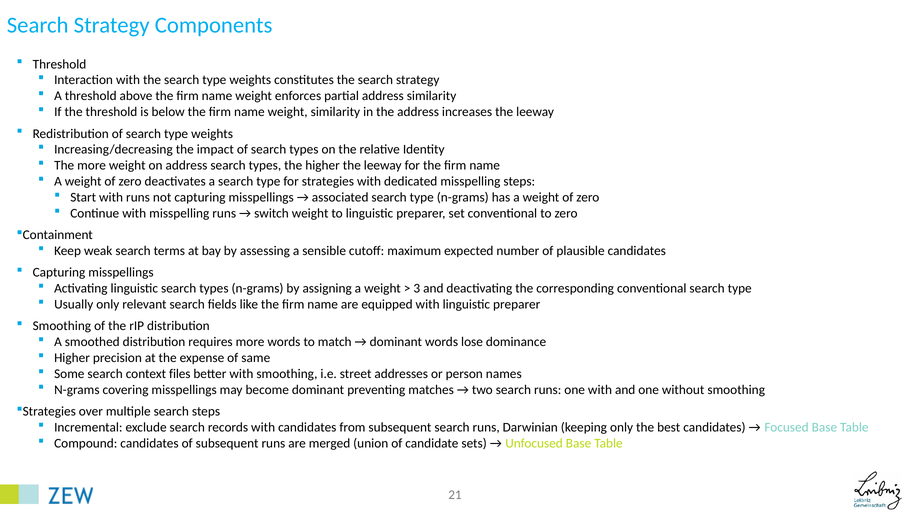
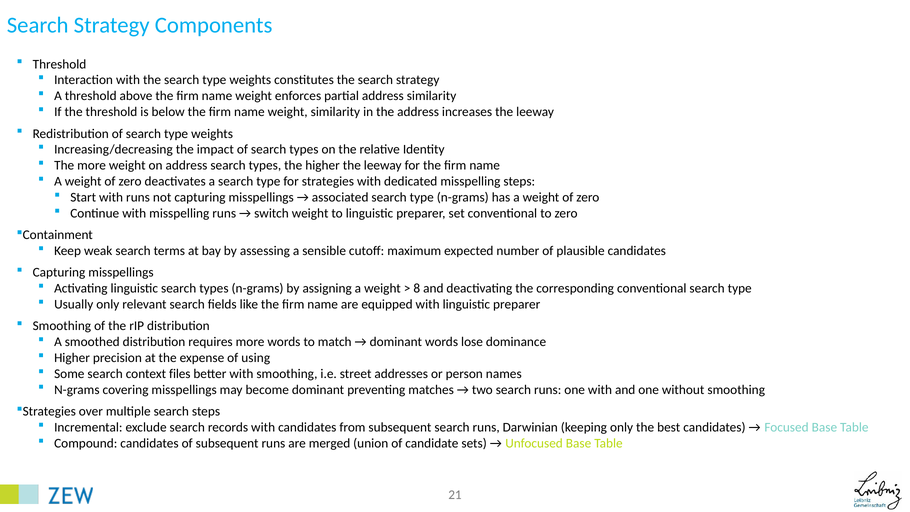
3: 3 -> 8
same: same -> using
